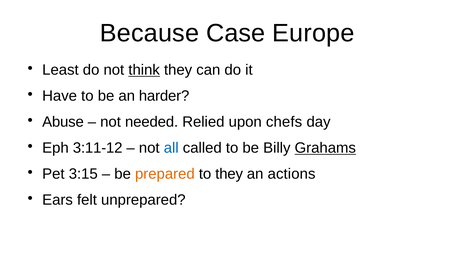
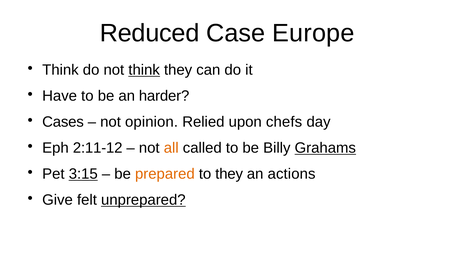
Because: Because -> Reduced
Least at (60, 70): Least -> Think
Abuse: Abuse -> Cases
needed: needed -> opinion
3:11-12: 3:11-12 -> 2:11-12
all colour: blue -> orange
3:15 underline: none -> present
Ears: Ears -> Give
unprepared underline: none -> present
